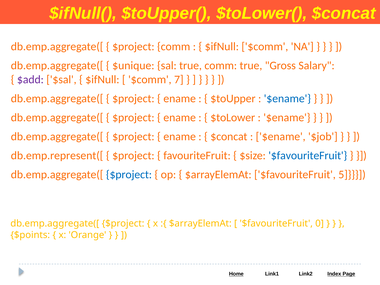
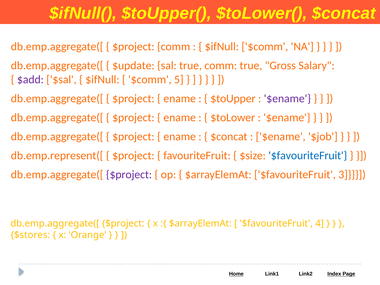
$unique: $unique -> $update
7: 7 -> 5
$ename at (287, 98) colour: blue -> purple
$project at (129, 174) colour: blue -> purple
5: 5 -> 3
0: 0 -> 4
$points: $points -> $stores
